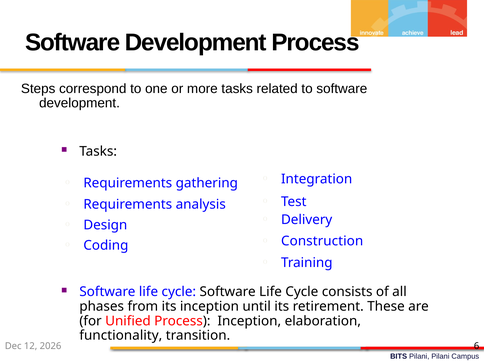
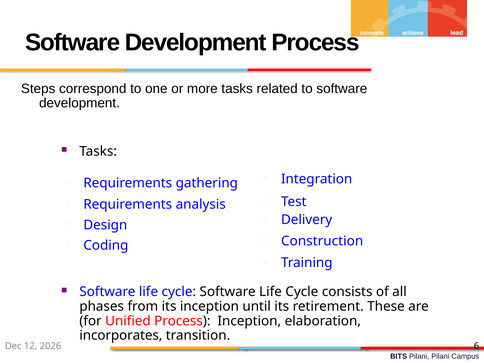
functionality: functionality -> incorporates
